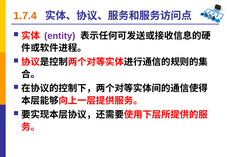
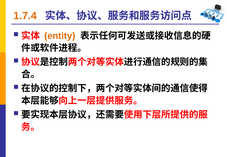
entity colour: purple -> orange
